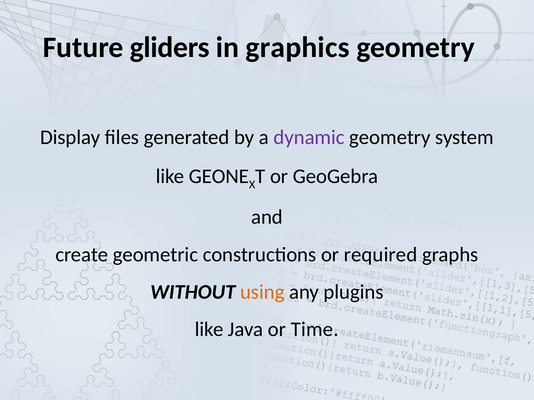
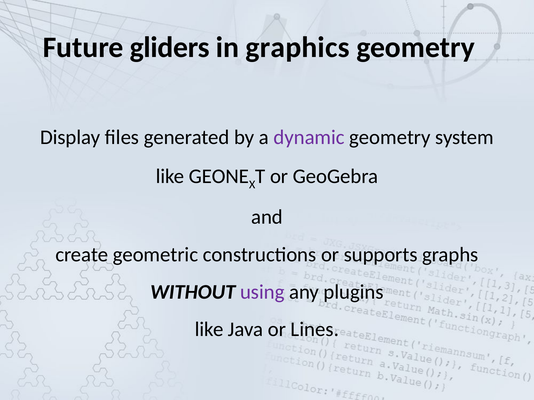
required: required -> supports
using colour: orange -> purple
Time: Time -> Lines
